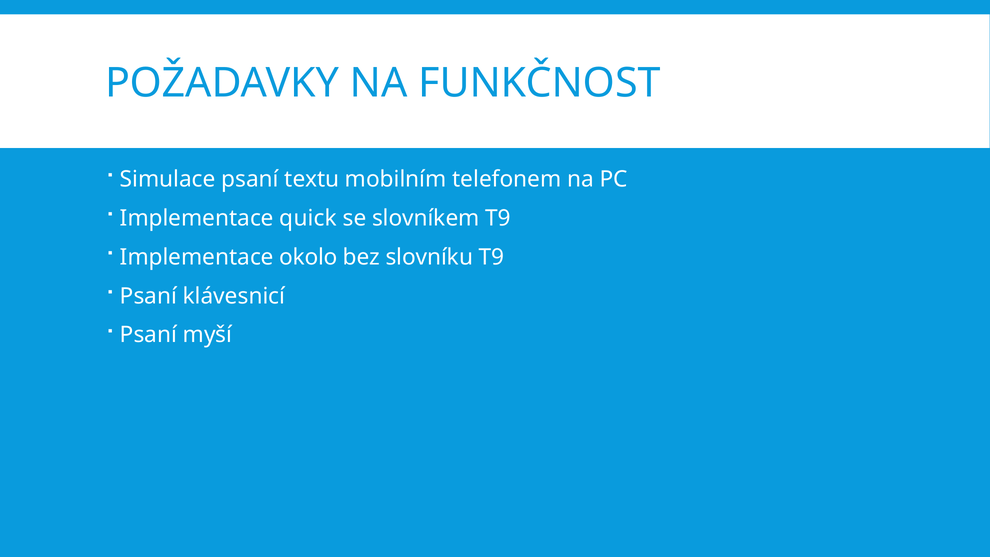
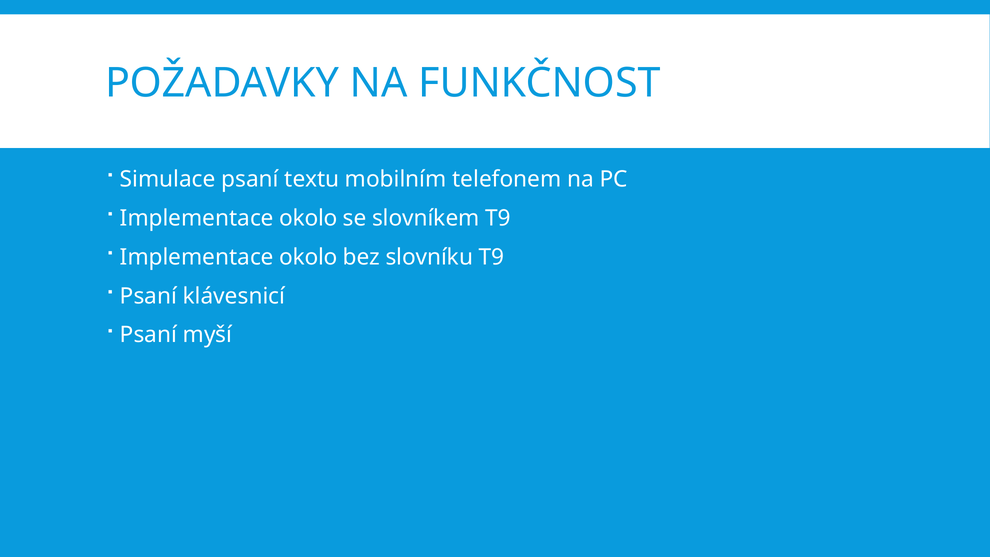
quick at (308, 218): quick -> okolo
